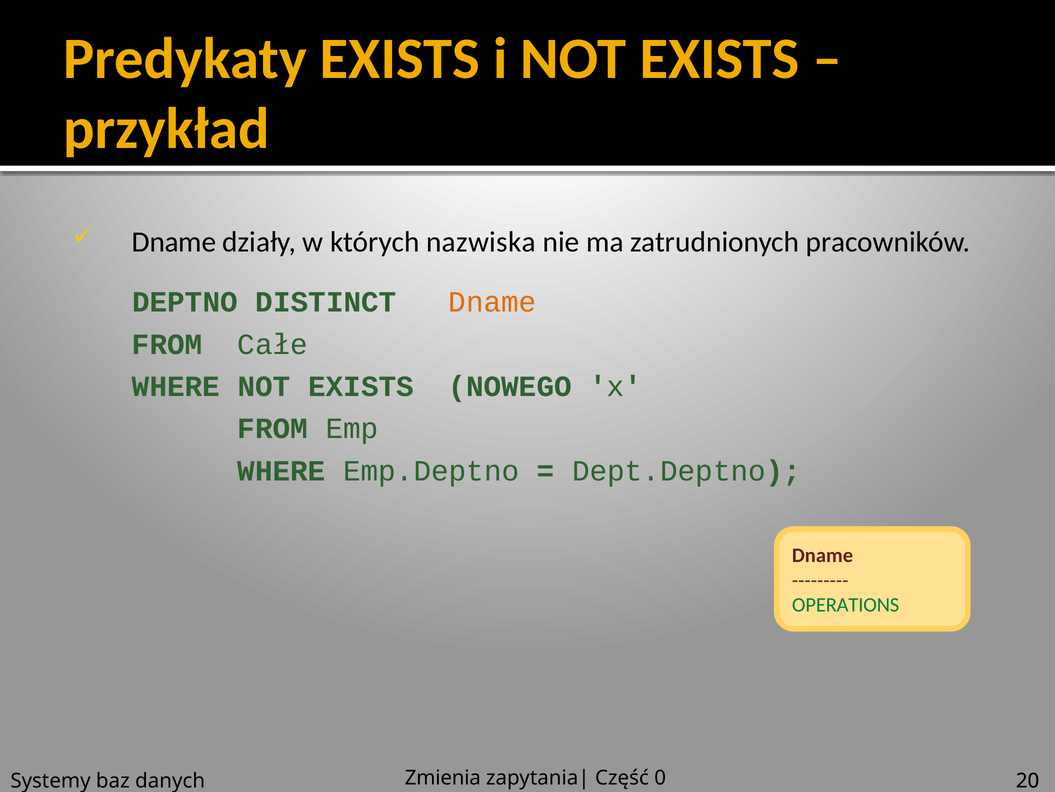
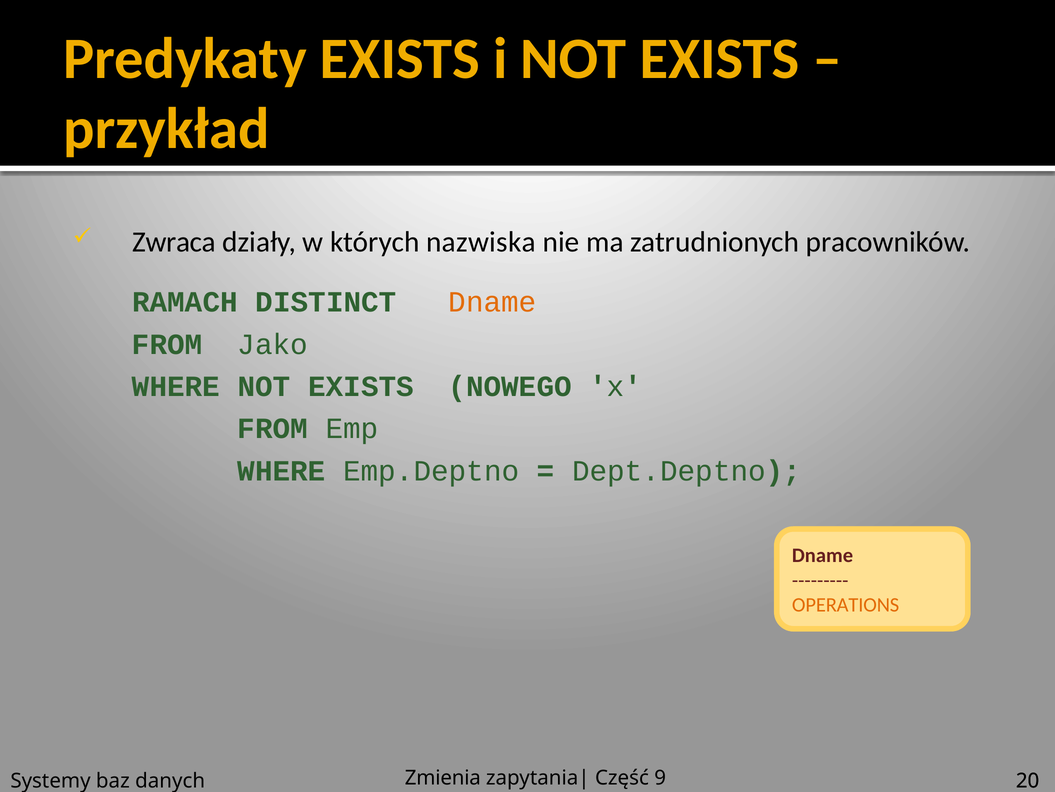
Dname at (174, 242): Dname -> Zwraca
DEPTNO: DEPTNO -> RAMACH
Całe: Całe -> Jako
OPERATIONS colour: green -> orange
0: 0 -> 9
